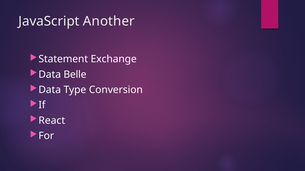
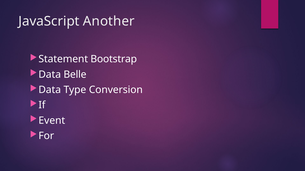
Exchange: Exchange -> Bootstrap
React: React -> Event
